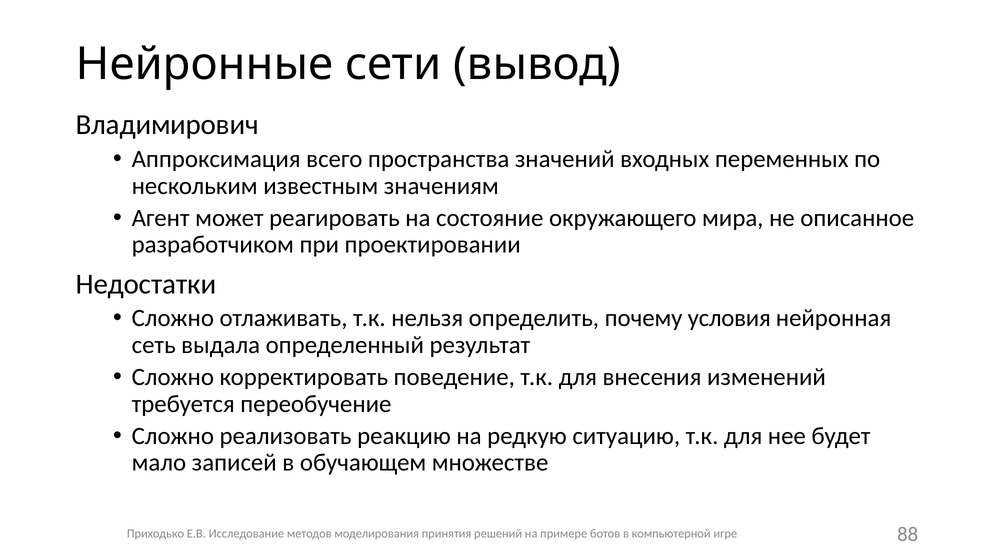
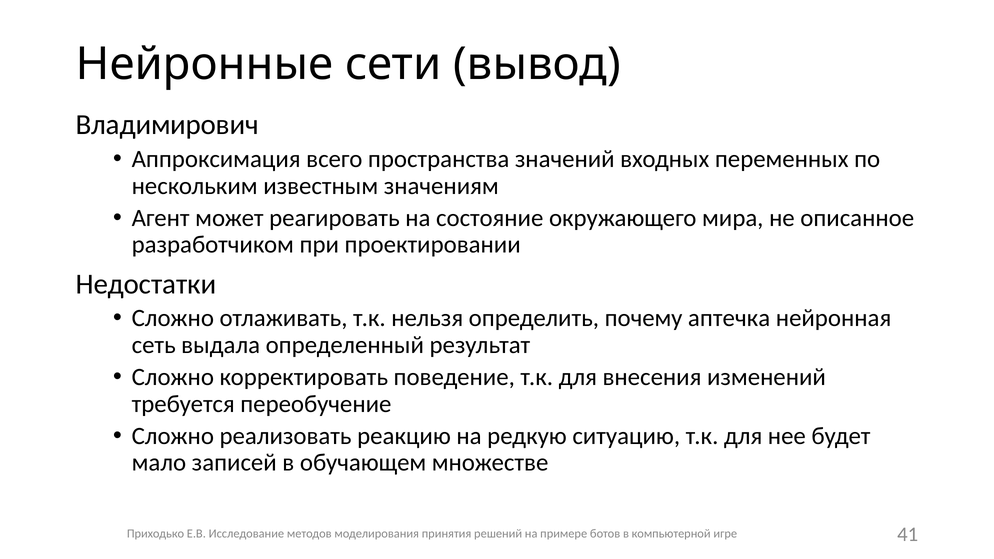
условия: условия -> аптечка
88: 88 -> 41
